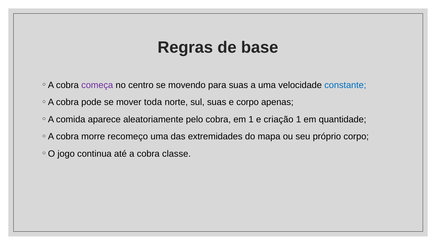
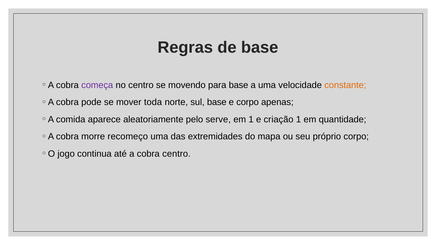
para suas: suas -> base
constante colour: blue -> orange
sul suas: suas -> base
pelo cobra: cobra -> serve
cobra classe: classe -> centro
